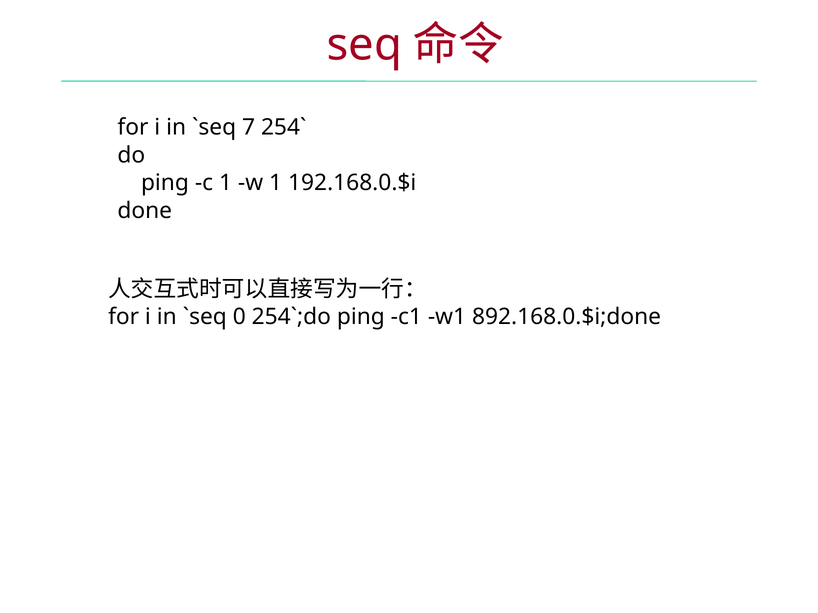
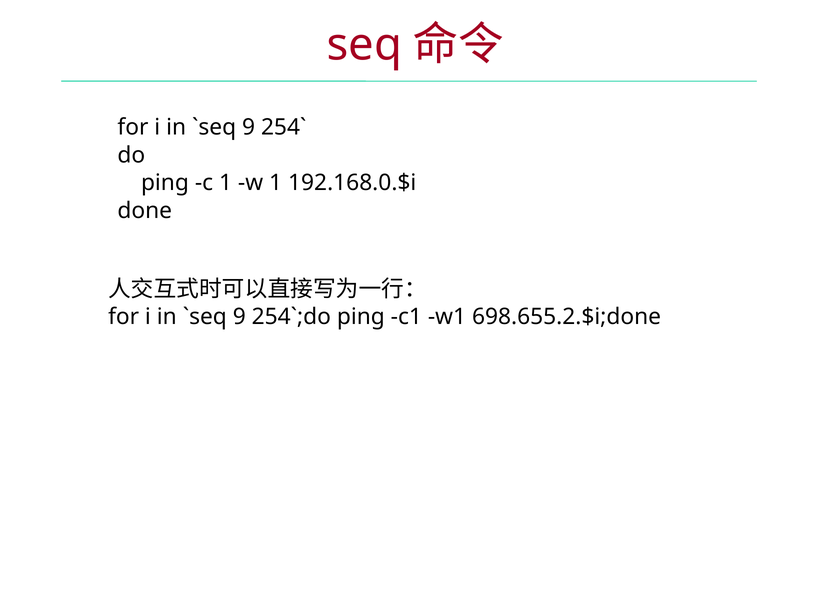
7 at (249, 128): 7 -> 9
0 at (239, 317): 0 -> 9
892.168.0.$i;done: 892.168.0.$i;done -> 698.655.2.$i;done
